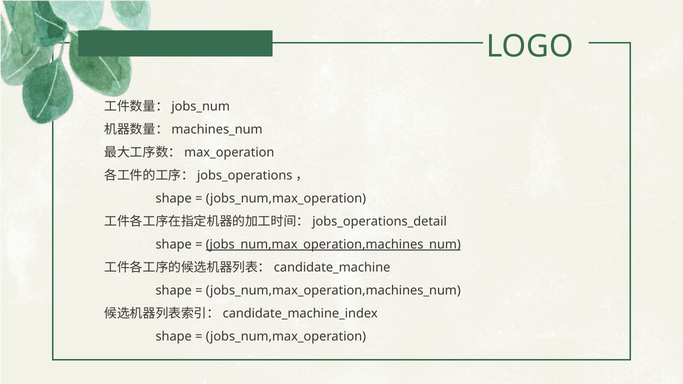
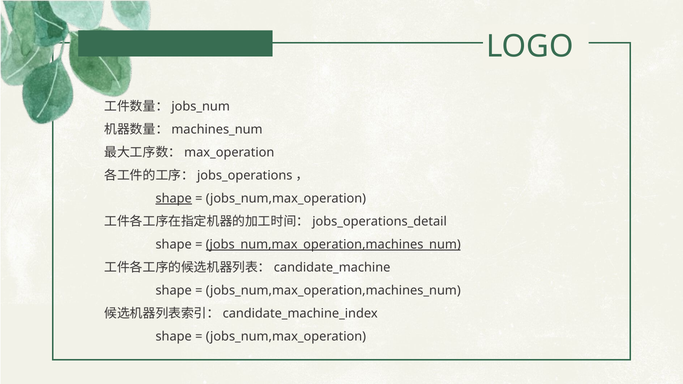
shape at (174, 199) underline: none -> present
